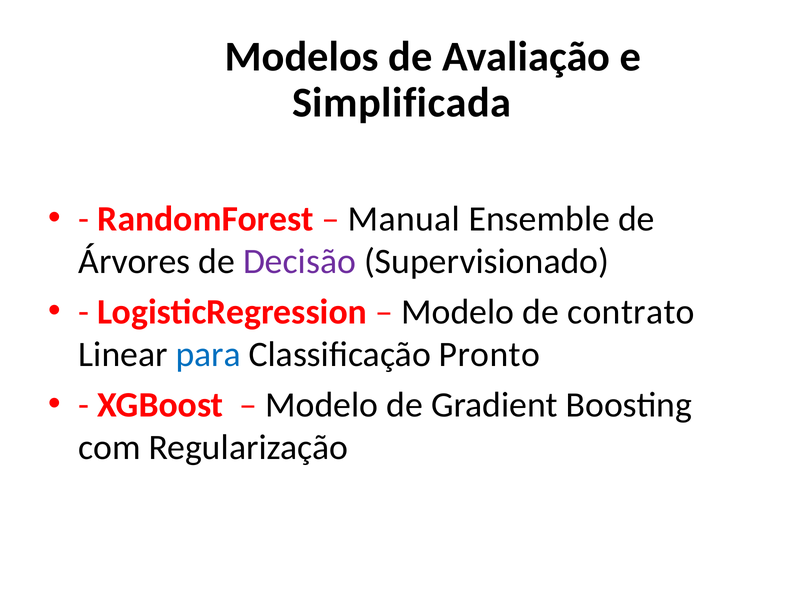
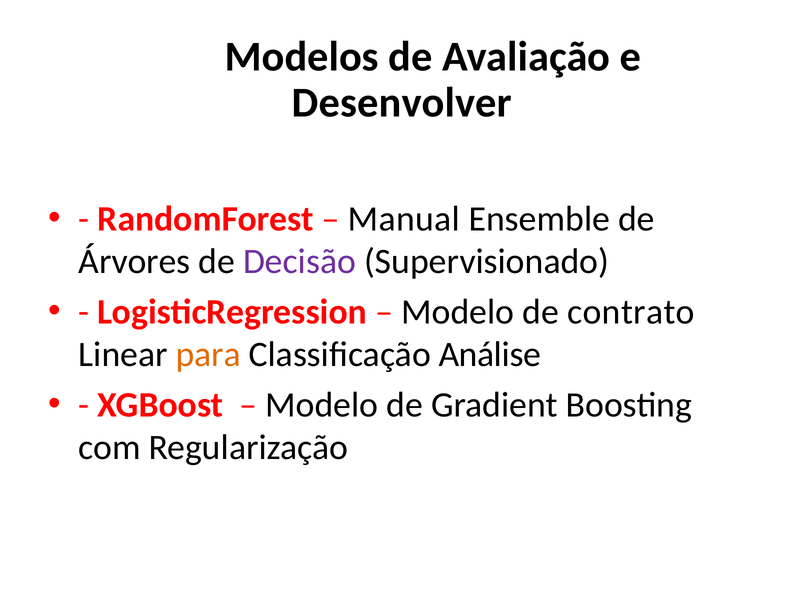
Simplificada: Simplificada -> Desenvolver
para colour: blue -> orange
Pronto: Pronto -> Análise
